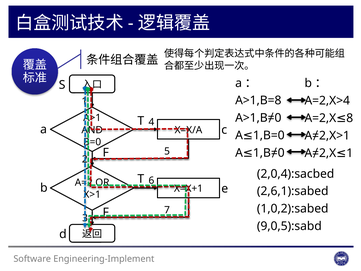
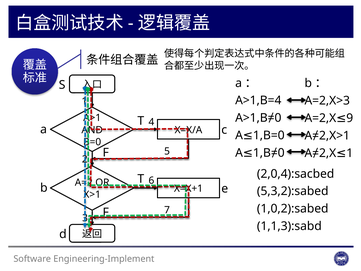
A>1,B=8: A>1,B=8 -> A>1,B=4
A=2,X>4: A=2,X>4 -> A=2,X>3
8: 8 -> 9
2,6,1):sabed: 2,6,1):sabed -> 5,3,2):sabed
9,0,5):sabd: 9,0,5):sabd -> 1,1,3):sabd
